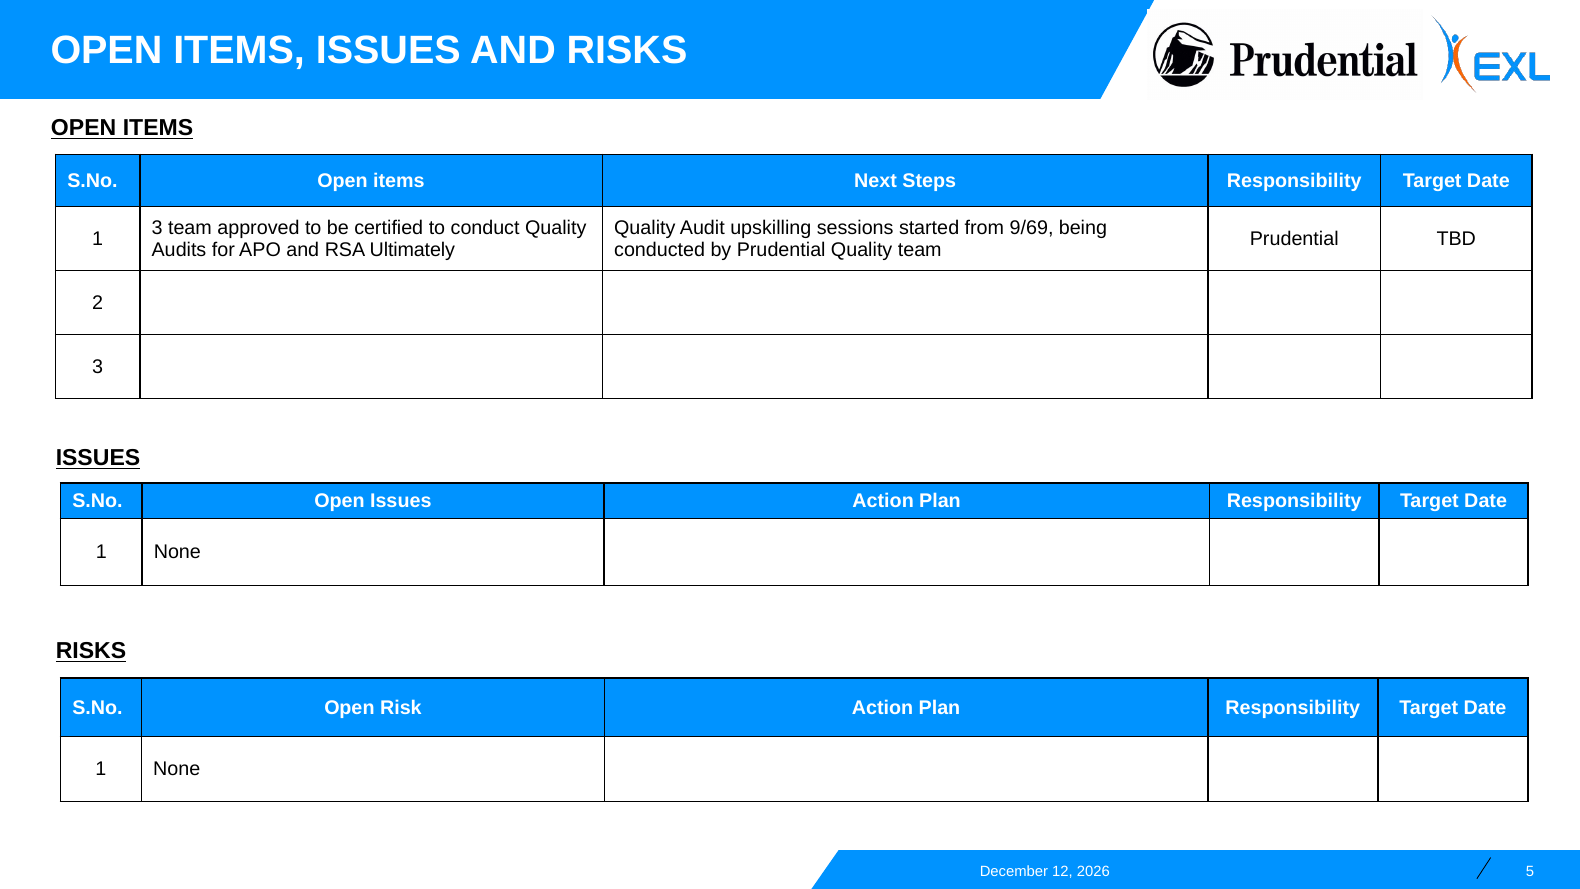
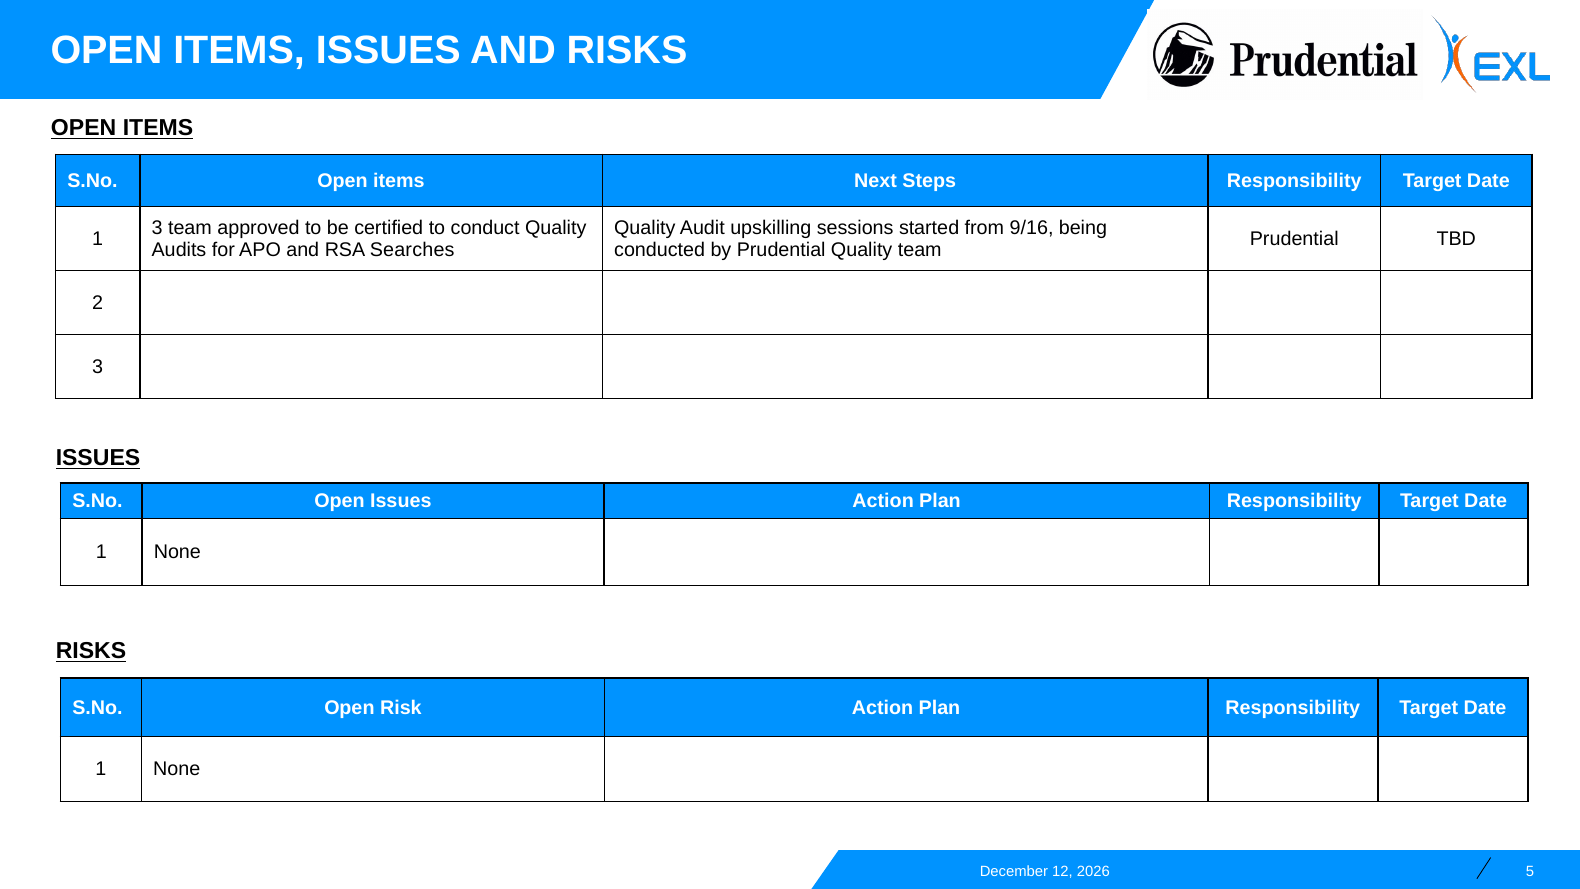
9/69: 9/69 -> 9/16
Ultimately: Ultimately -> Searches
